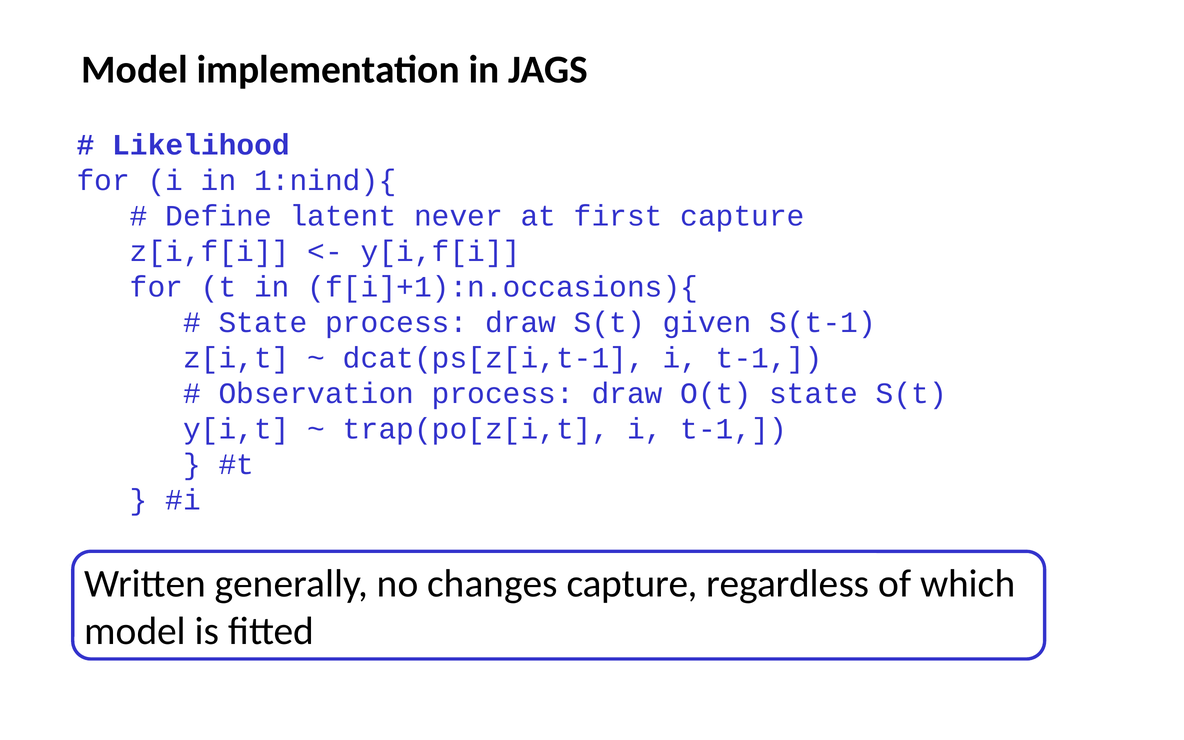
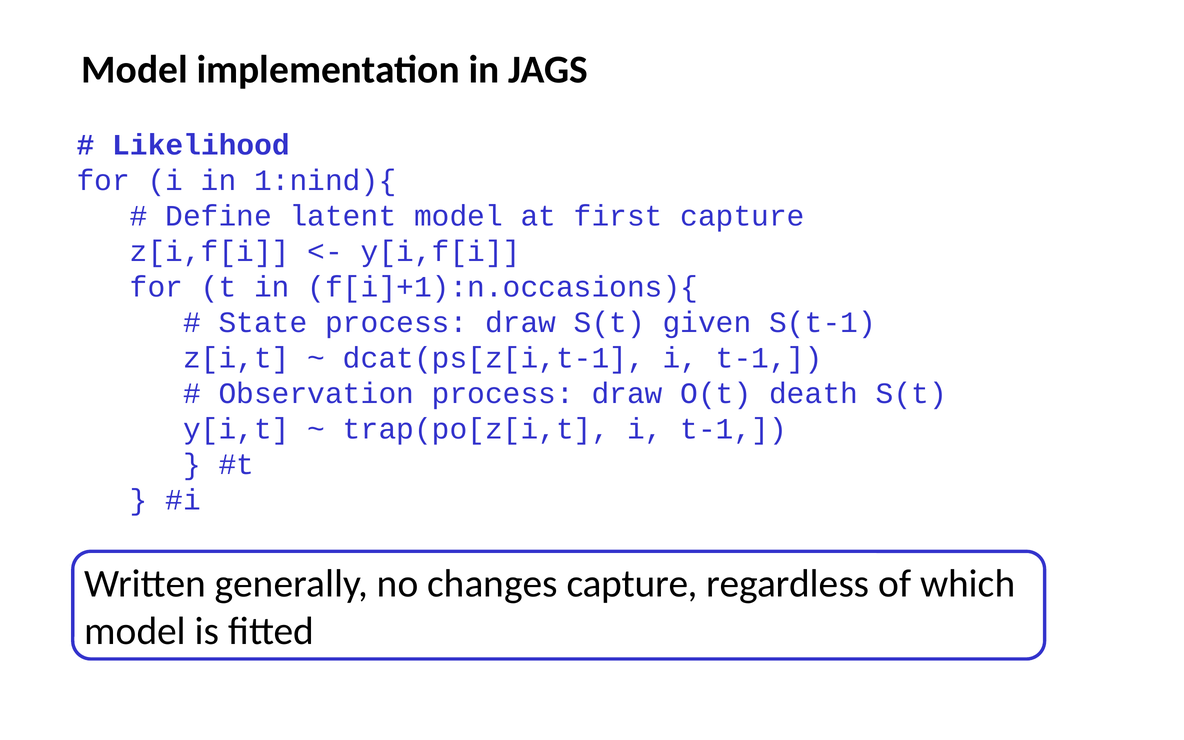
latent never: never -> model
O(t state: state -> death
